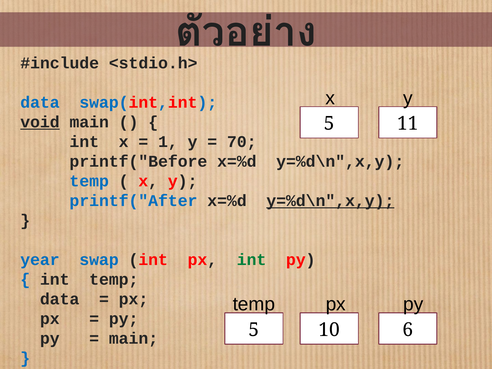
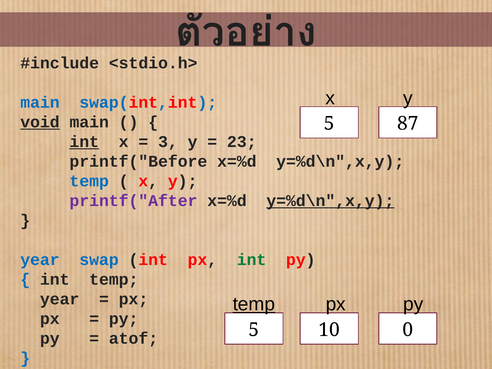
data at (40, 102): data -> main
11: 11 -> 87
int at (84, 142) underline: none -> present
1: 1 -> 3
70: 70 -> 23
printf("After colour: blue -> purple
data at (60, 299): data -> year
temp at (254, 304) underline: none -> present
6: 6 -> 0
main at (133, 338): main -> atof
